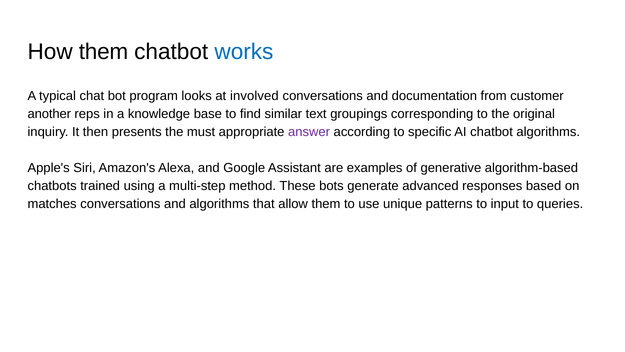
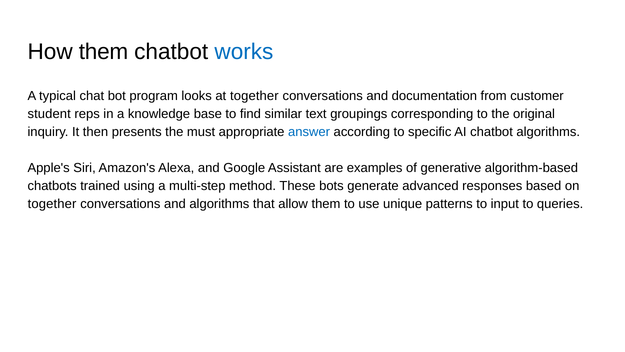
at involved: involved -> together
another: another -> student
answer colour: purple -> blue
matches at (52, 204): matches -> together
